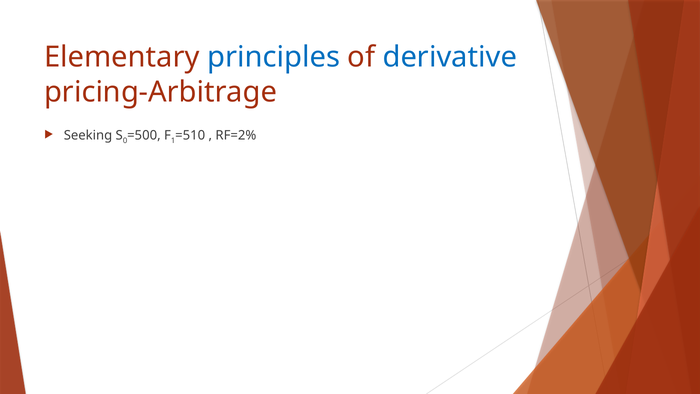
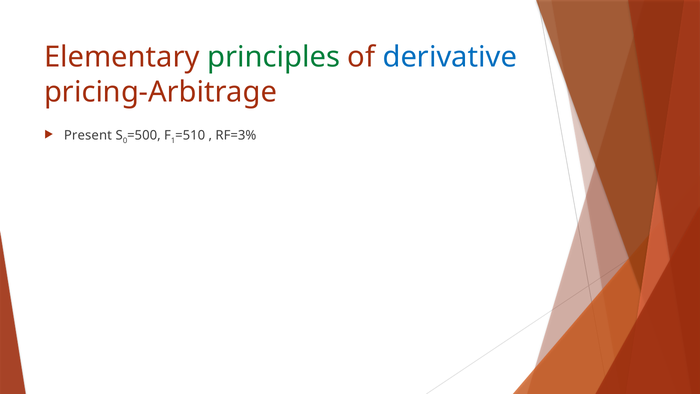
principles colour: blue -> green
Seeking: Seeking -> Present
RF=2%: RF=2% -> RF=3%
